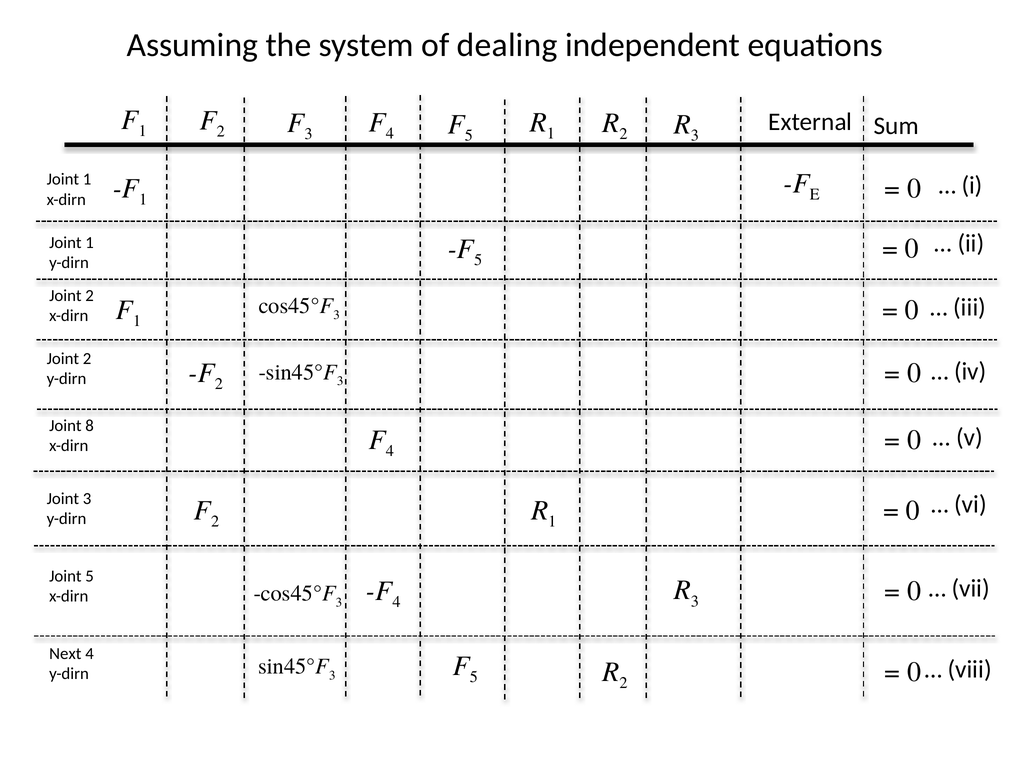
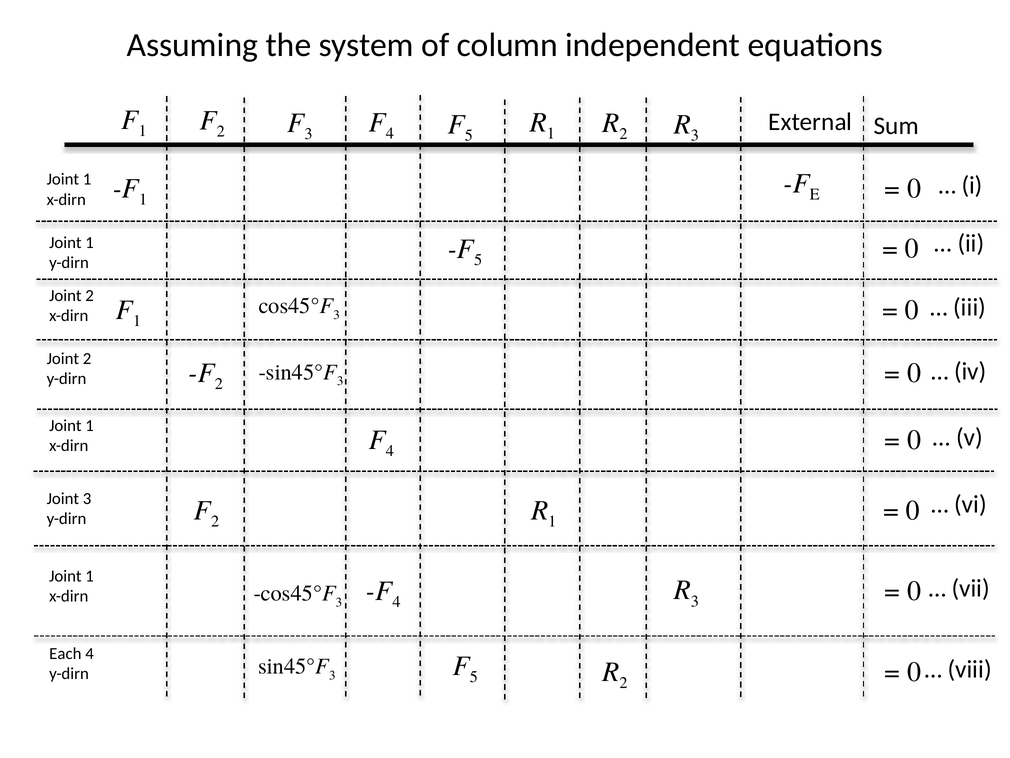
dealing: dealing -> column
8 at (90, 425): 8 -> 1
5 at (90, 576): 5 -> 1
Next: Next -> Each
